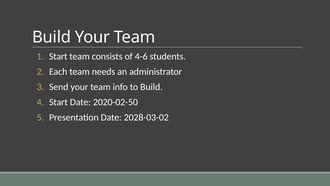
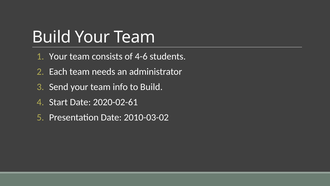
Start at (58, 56): Start -> Your
2020-02-50: 2020-02-50 -> 2020-02-61
2028-03-02: 2028-03-02 -> 2010-03-02
